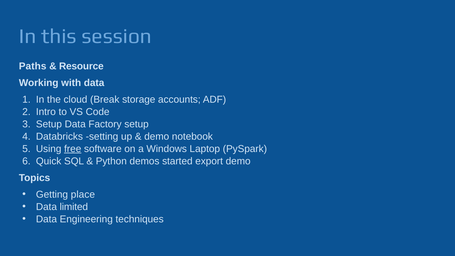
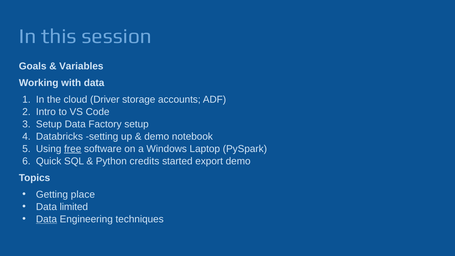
Paths: Paths -> Goals
Resource: Resource -> Variables
Break: Break -> Driver
demos: demos -> credits
Data at (46, 219) underline: none -> present
